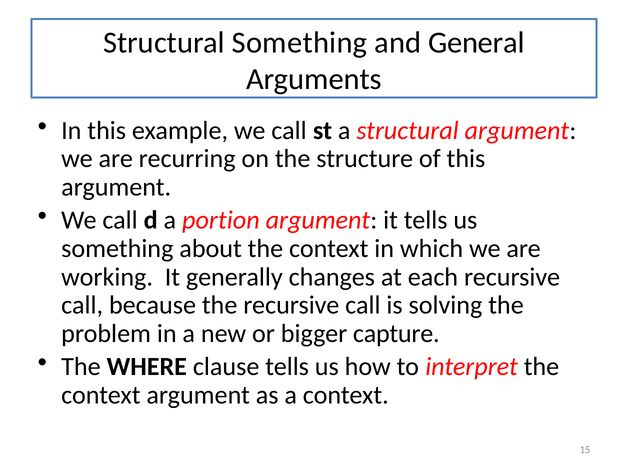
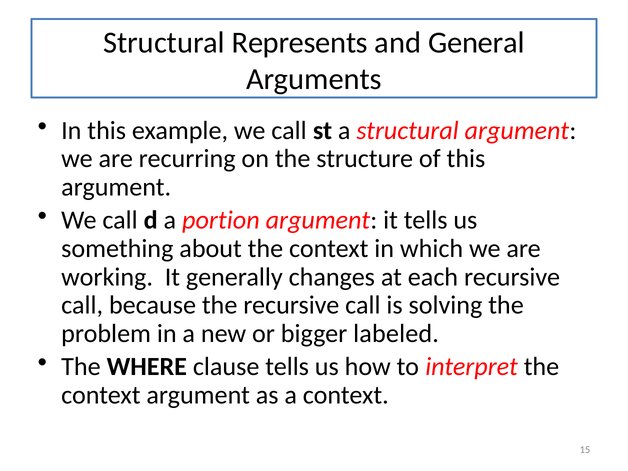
Structural Something: Something -> Represents
capture: capture -> labeled
